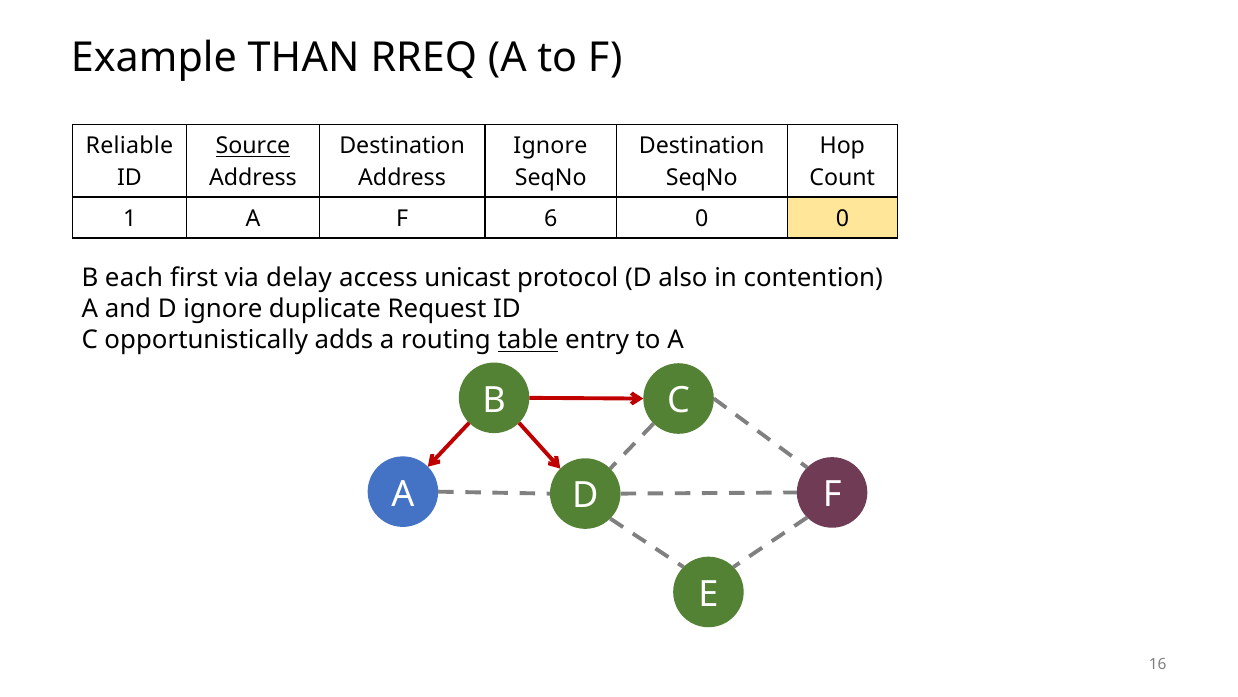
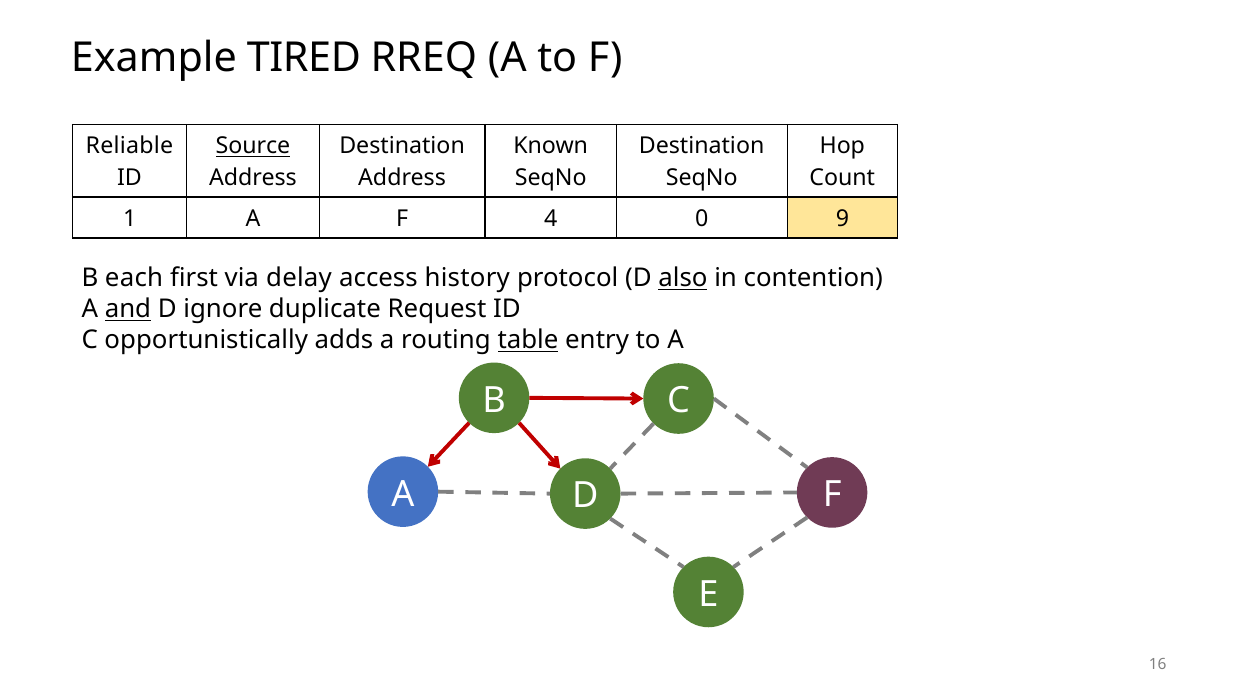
THAN: THAN -> TIRED
Ignore at (551, 146): Ignore -> Known
6: 6 -> 4
0 0: 0 -> 9
unicast: unicast -> history
also underline: none -> present
and underline: none -> present
